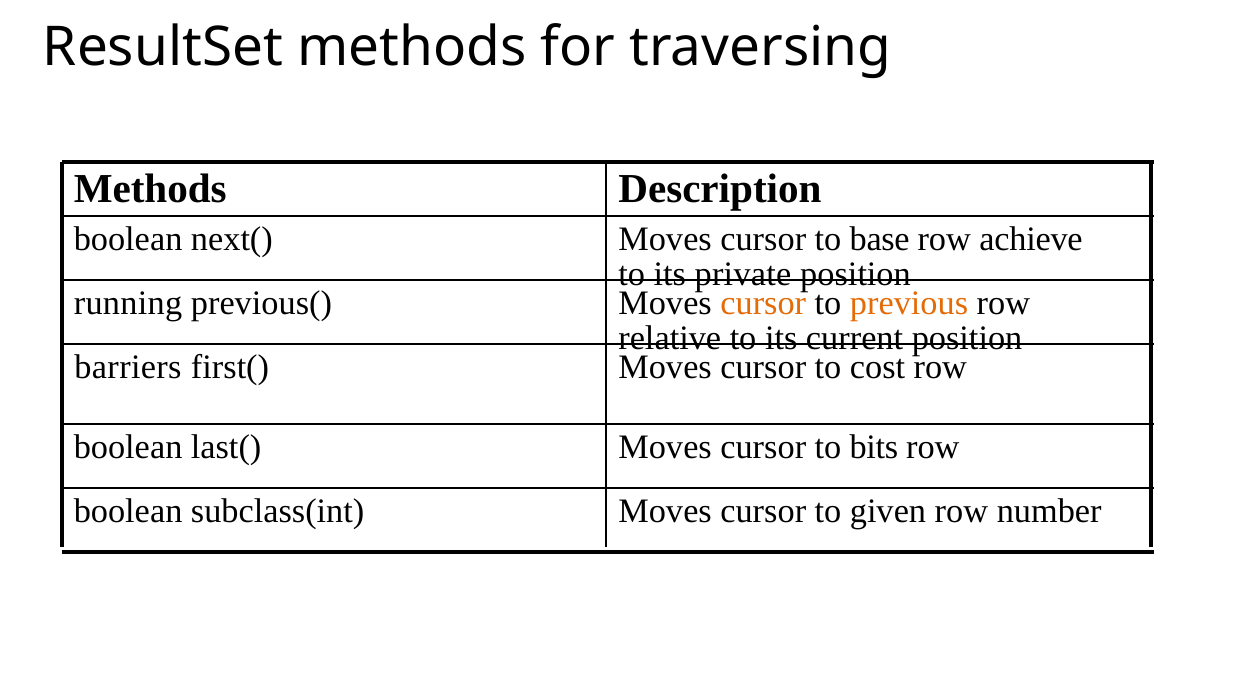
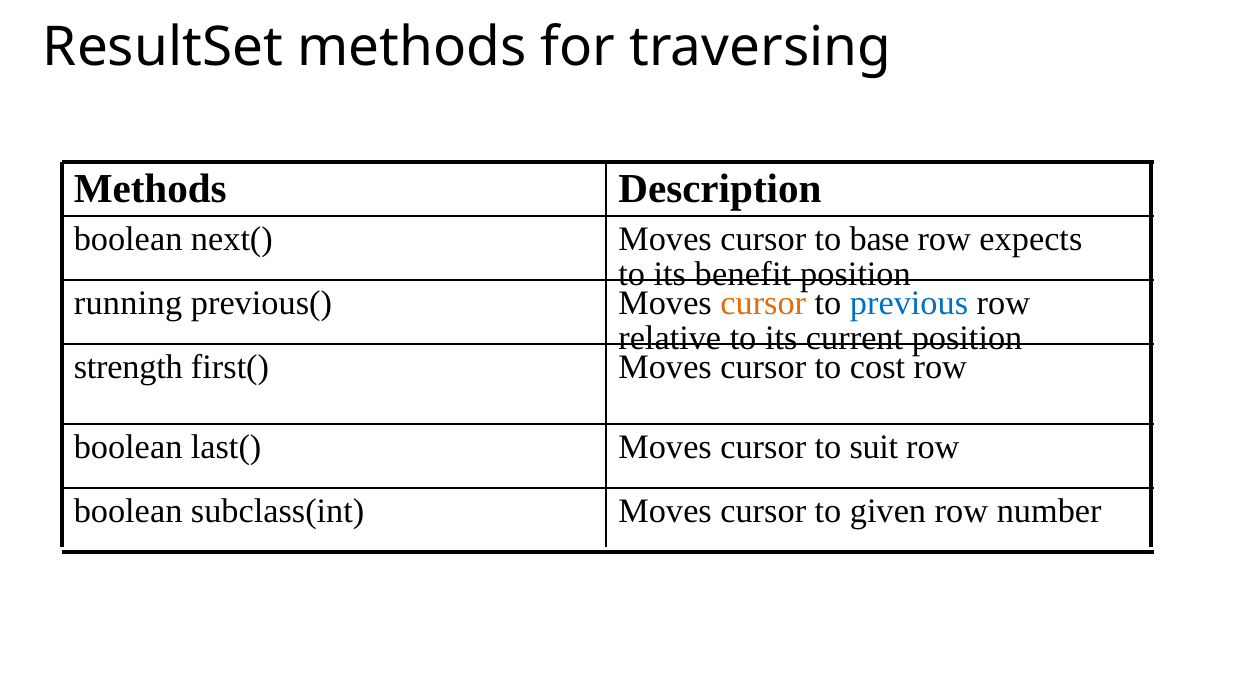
achieve: achieve -> expects
private: private -> benefit
previous colour: orange -> blue
barriers: barriers -> strength
bits: bits -> suit
